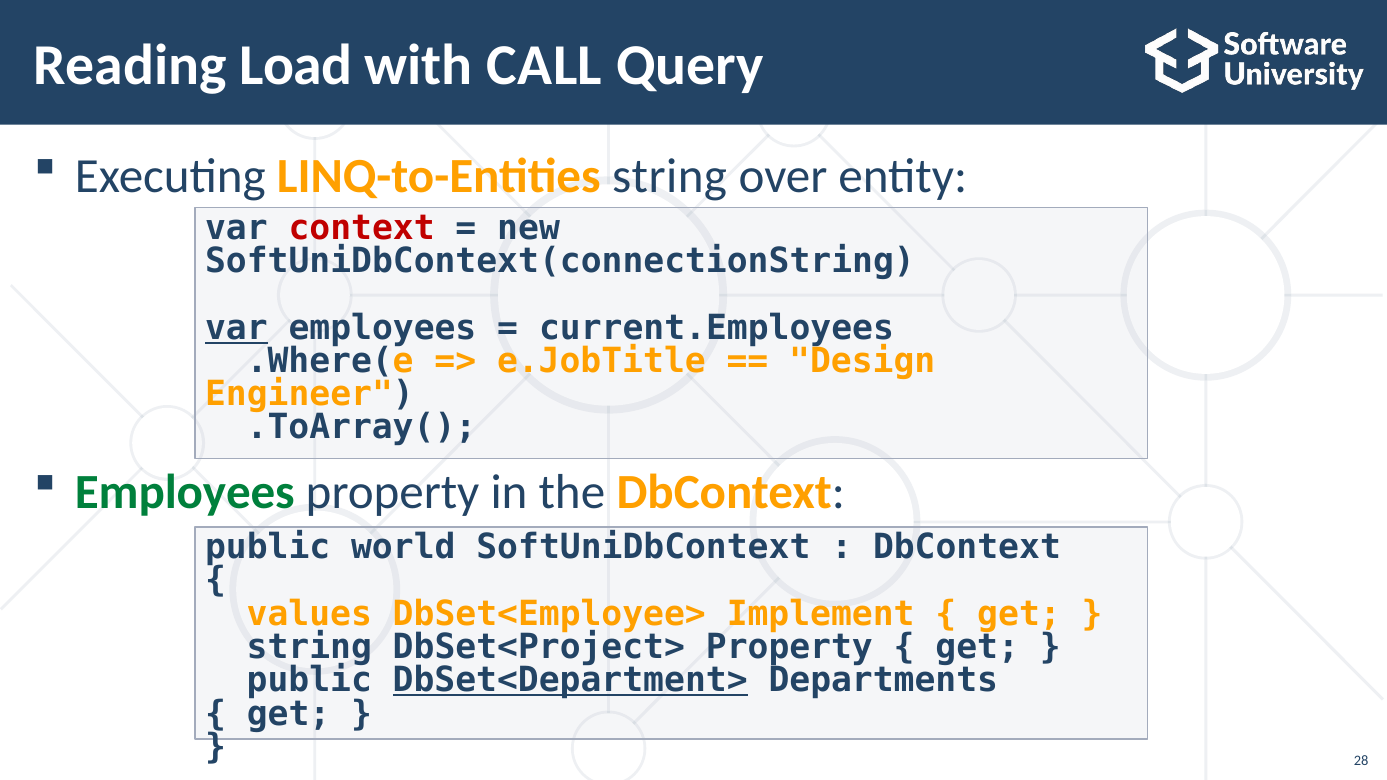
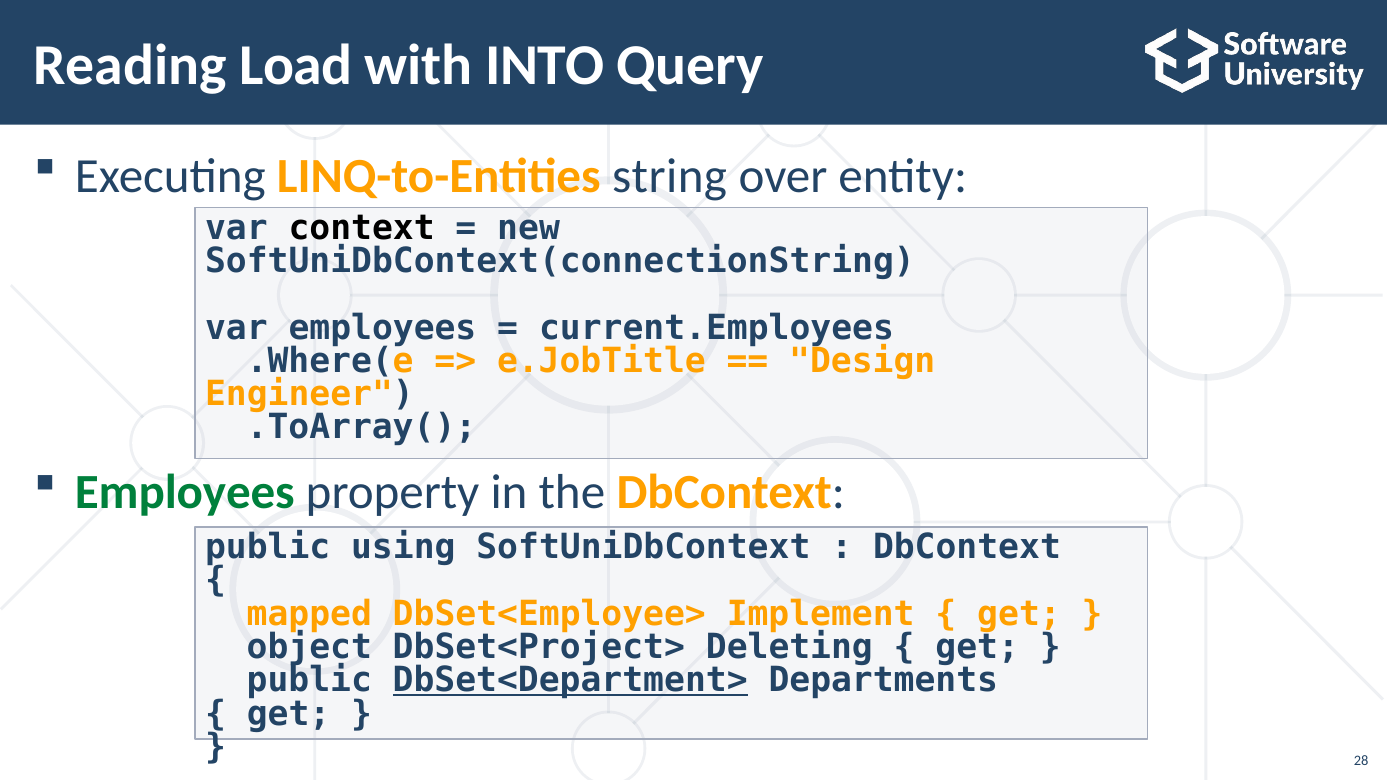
CALL: CALL -> INTO
context colour: red -> black
var at (236, 328) underline: present -> none
world: world -> using
values: values -> mapped
string at (309, 647): string -> object
DbSet<Project> Property: Property -> Deleting
